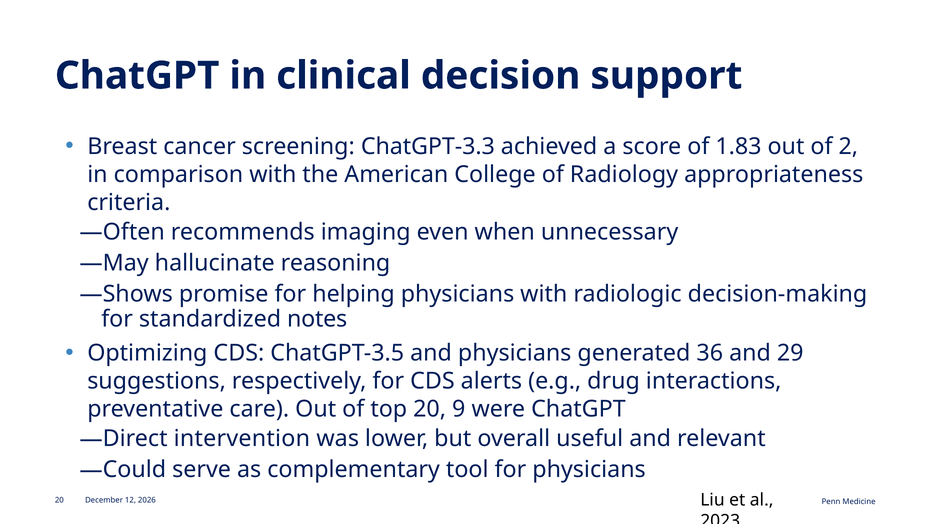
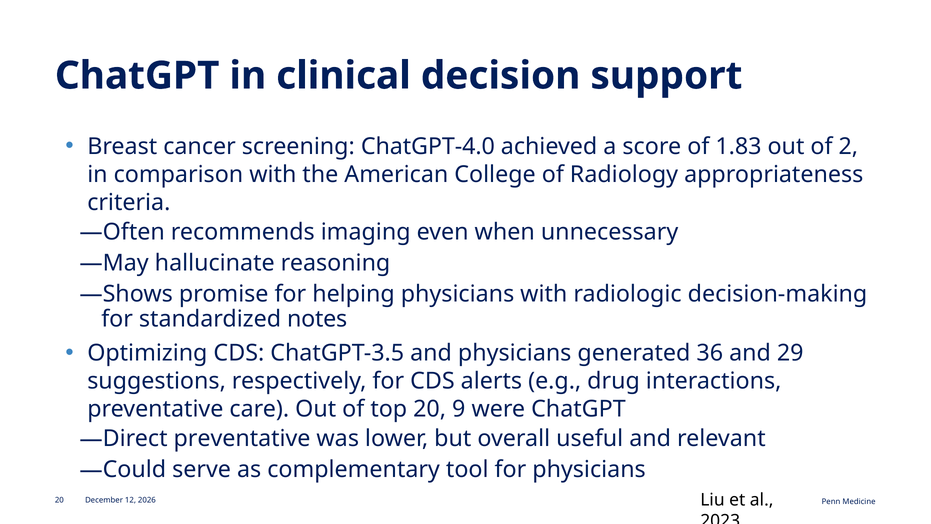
ChatGPT-3.3: ChatGPT-3.3 -> ChatGPT-4.0
intervention at (242, 439): intervention -> preventative
